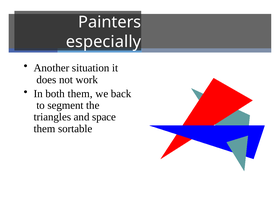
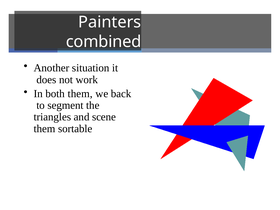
especially: especially -> combined
space: space -> scene
